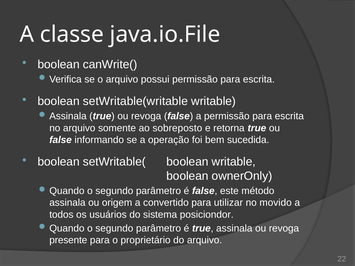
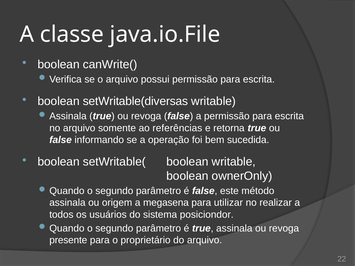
setWritable(writable: setWritable(writable -> setWritable(diversas
sobreposto: sobreposto -> referências
convertido: convertido -> megasena
movido: movido -> realizar
